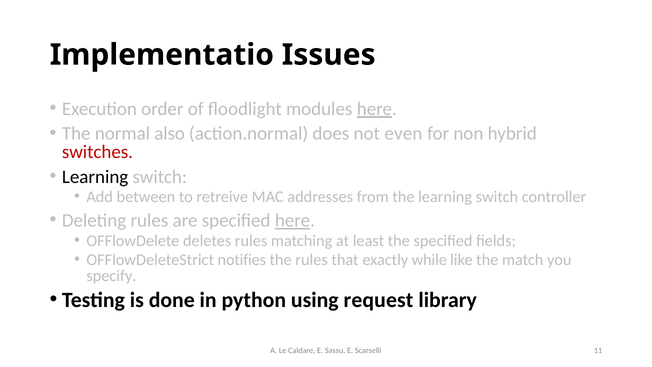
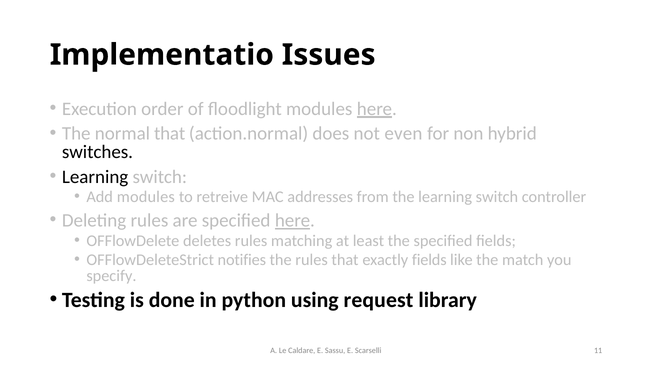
normal also: also -> that
switches colour: red -> black
Add between: between -> modules
exactly while: while -> fields
